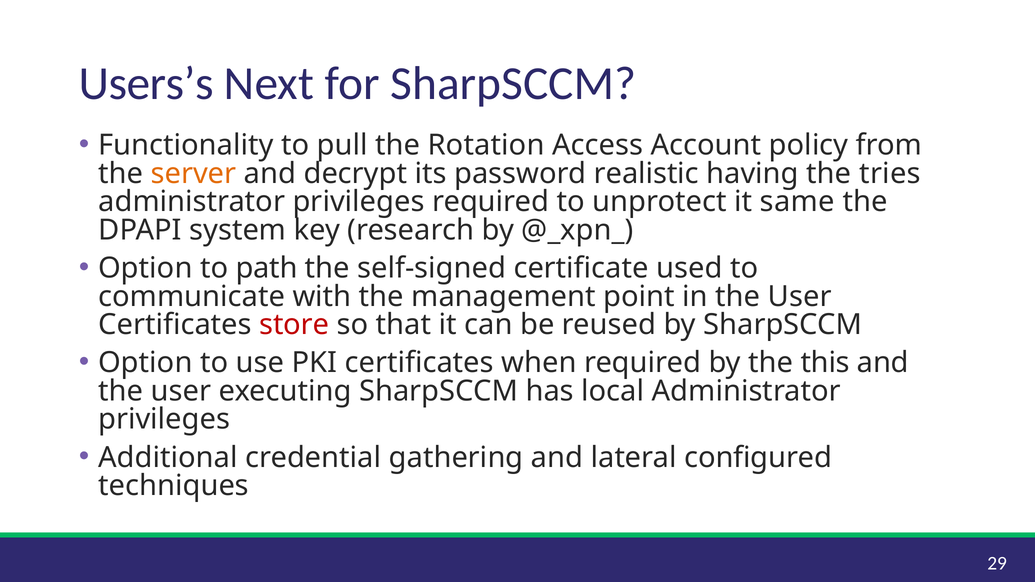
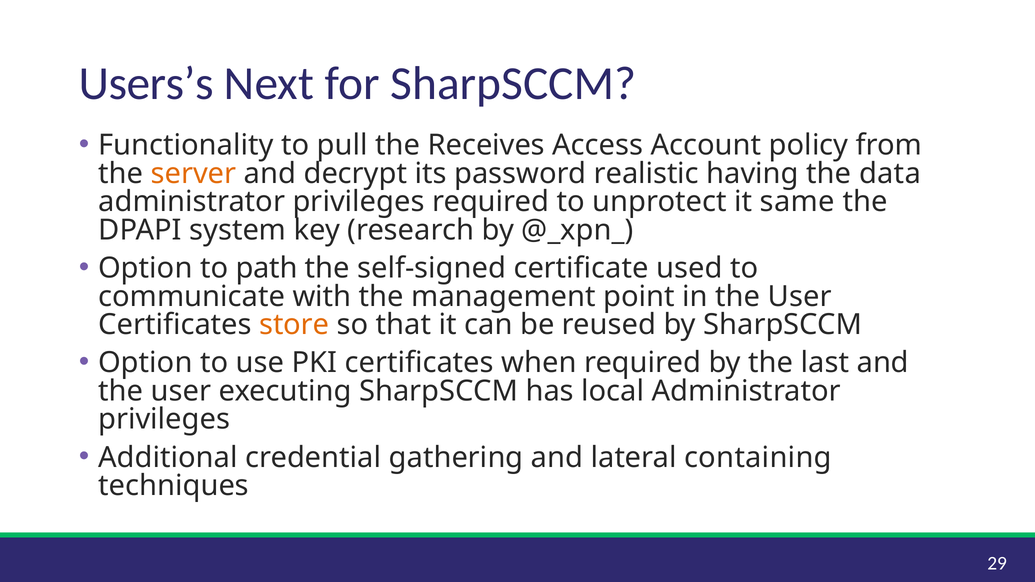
Rotation: Rotation -> Receives
tries: tries -> data
store colour: red -> orange
this: this -> last
configured: configured -> containing
